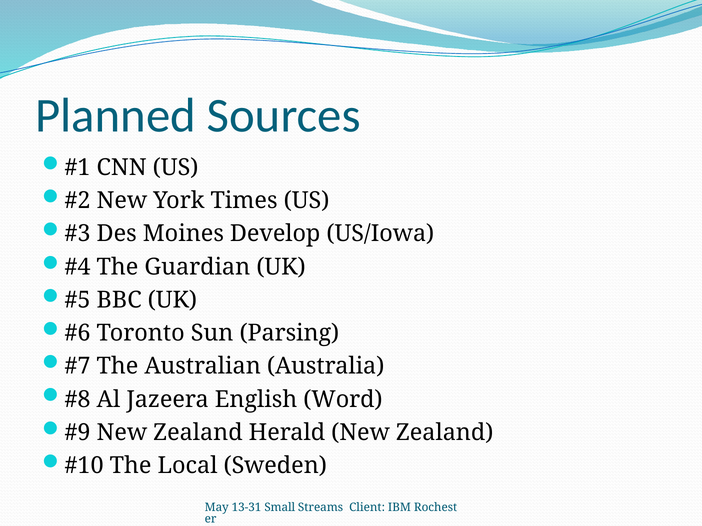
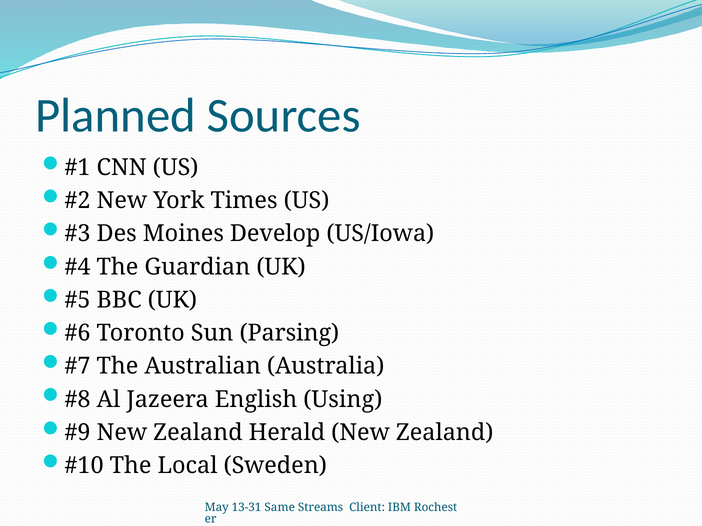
Word: Word -> Using
Small: Small -> Same
